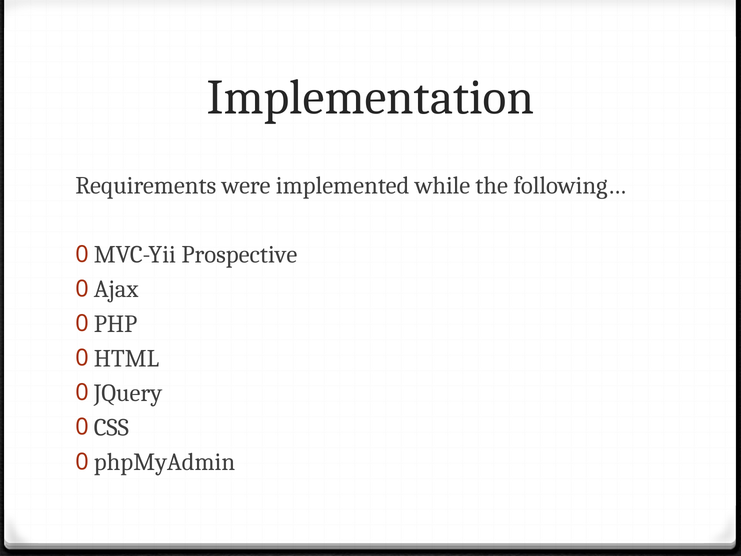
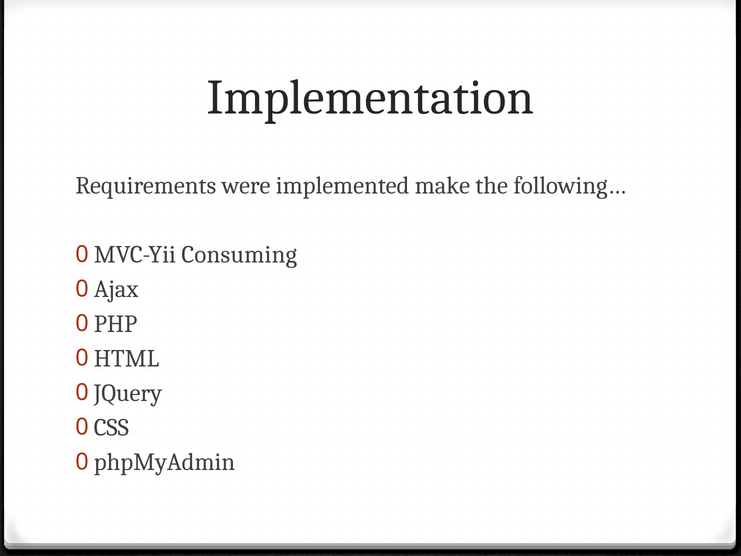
while: while -> make
Prospective: Prospective -> Consuming
